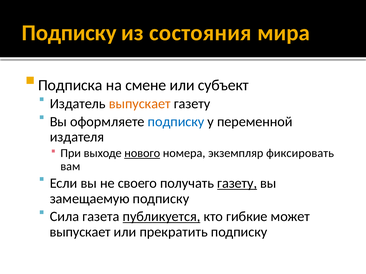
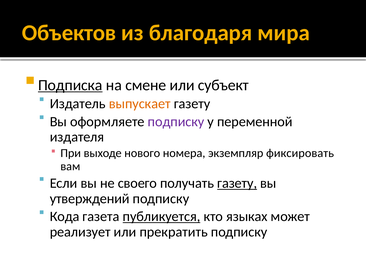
Подписку at (69, 33): Подписку -> Объектов
состояния: состояния -> благодаря
Подписка underline: none -> present
подписку at (176, 122) colour: blue -> purple
нового underline: present -> none
замещаемую: замещаемую -> утверждений
Сила: Сила -> Кода
гибкие: гибкие -> языках
выпускает at (80, 232): выпускает -> реализует
